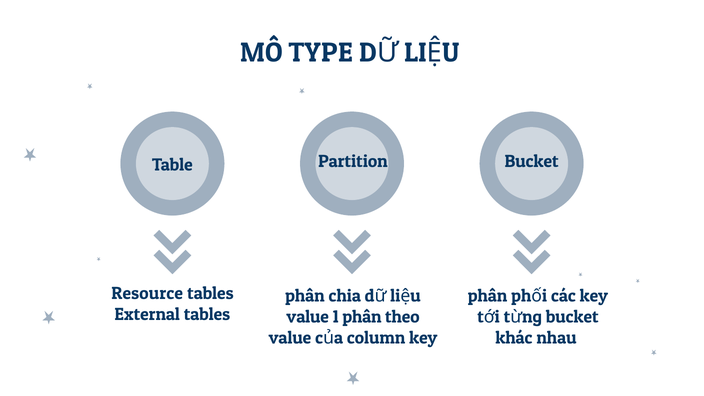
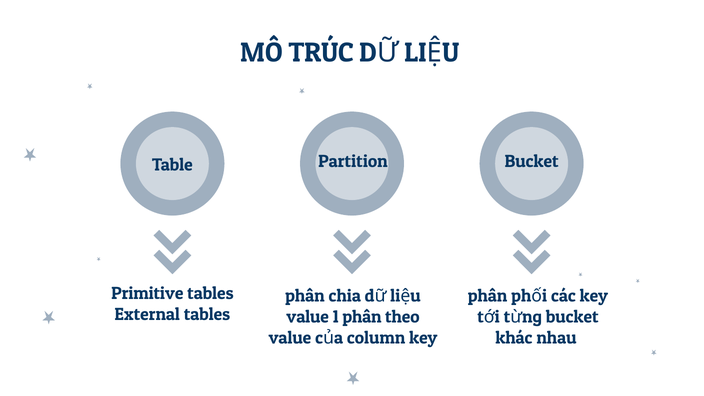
TYPE: TYPE -> TRÚC
Resource: Resource -> Primitive
